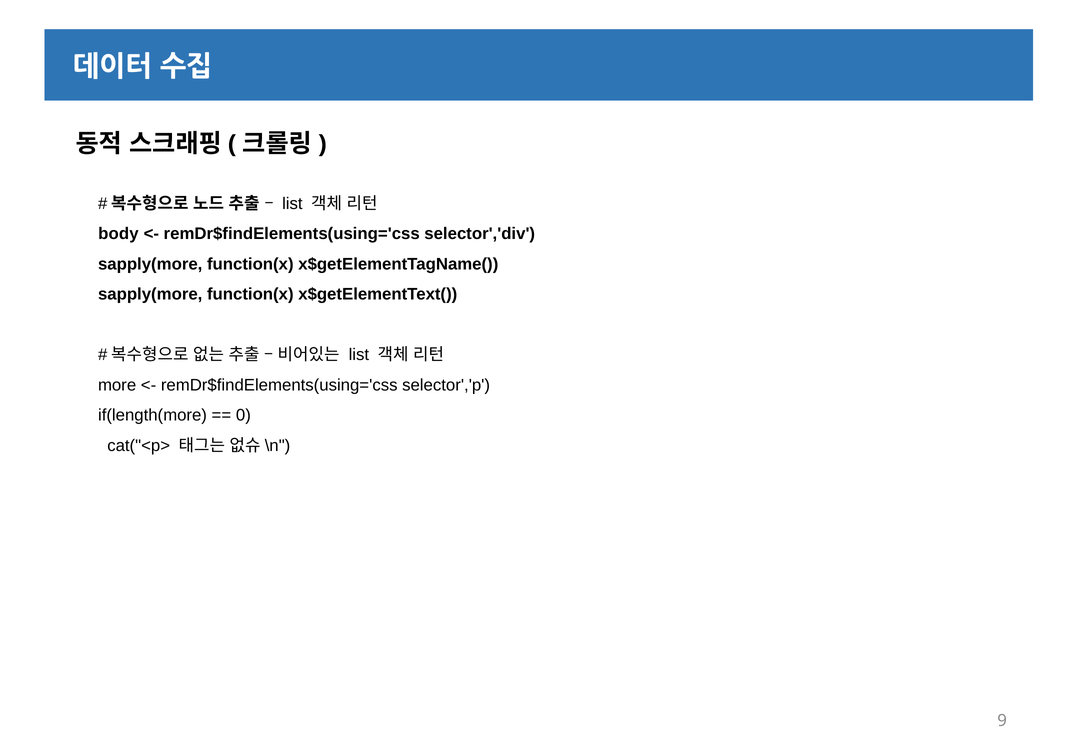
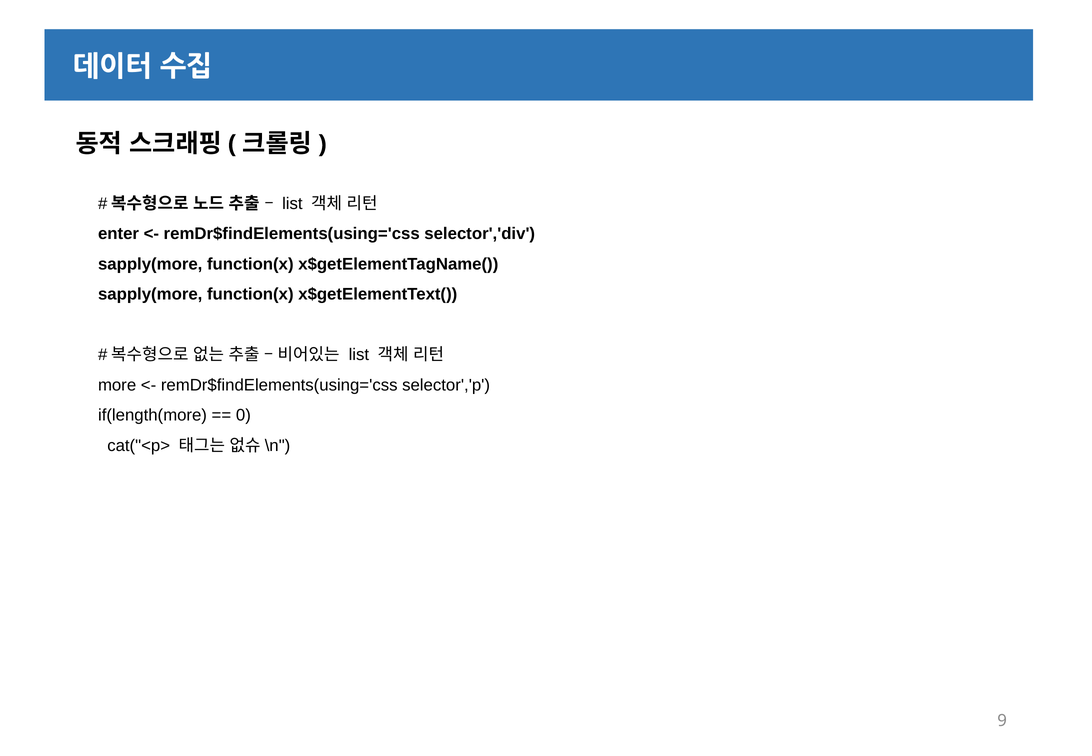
body: body -> enter
